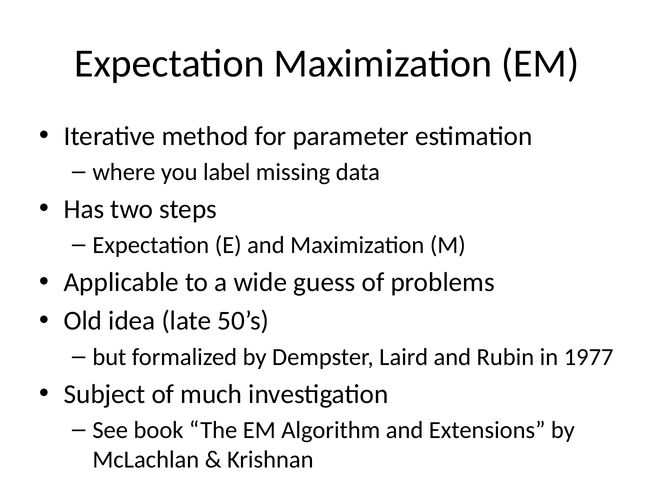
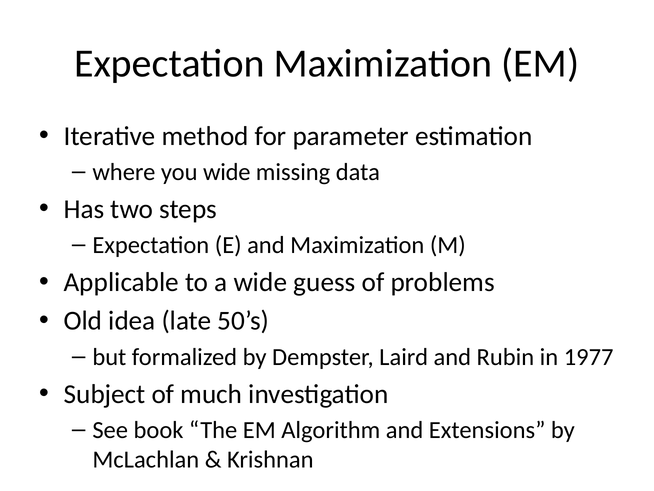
you label: label -> wide
